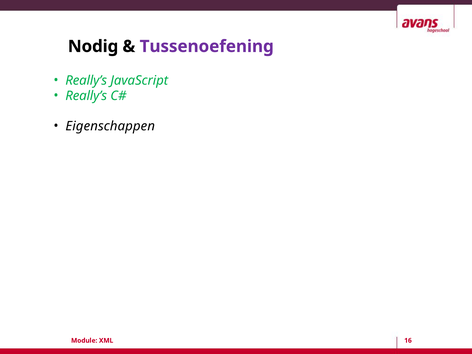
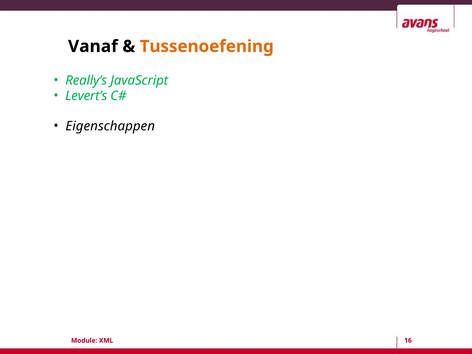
Nodig: Nodig -> Vanaf
Tussenoefening colour: purple -> orange
Really’s at (86, 96): Really’s -> Levert’s
